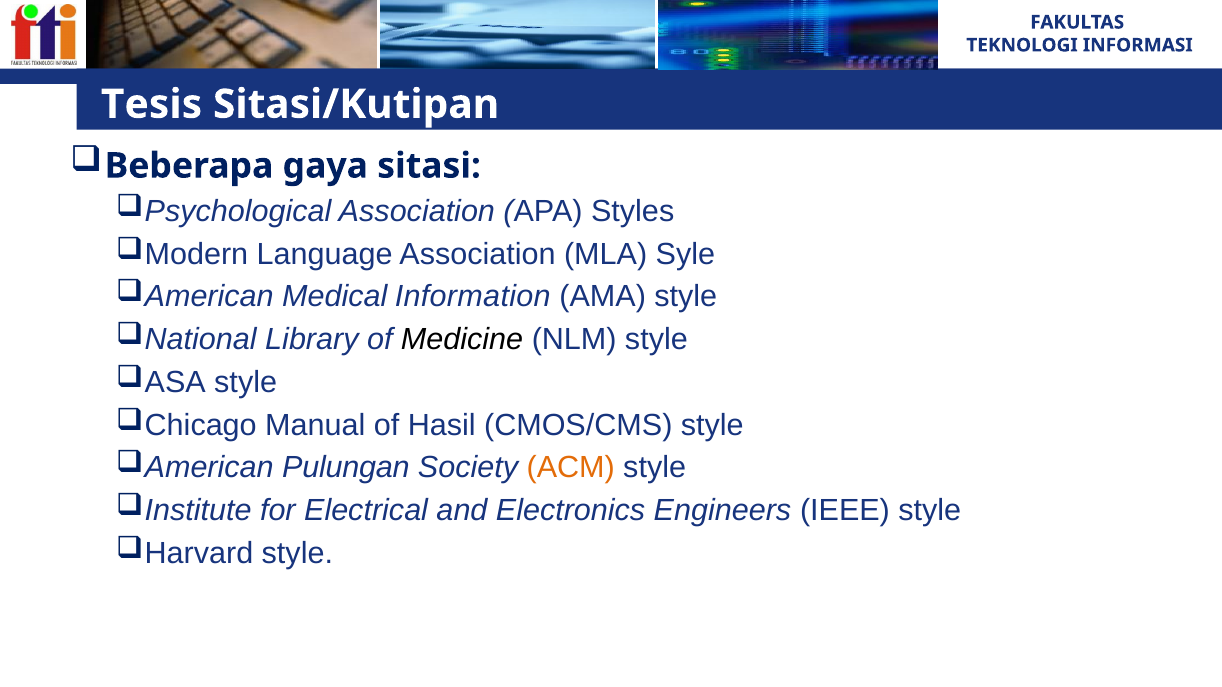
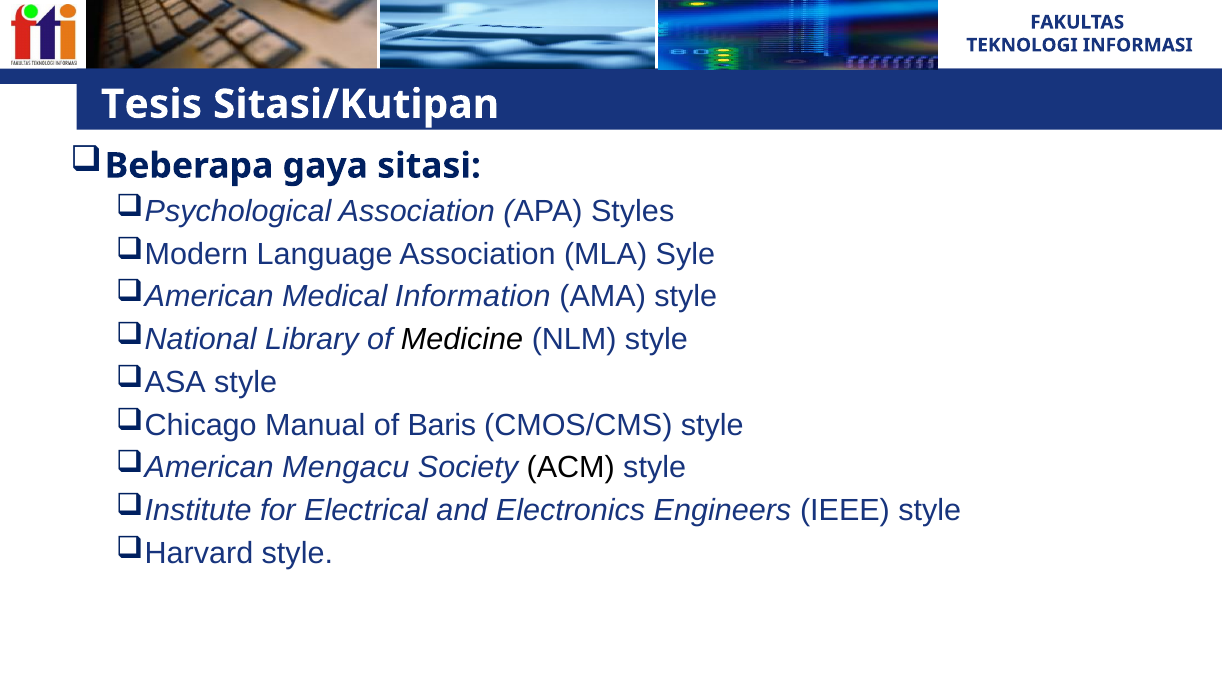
Hasil: Hasil -> Baris
Pulungan: Pulungan -> Mengacu
ACM colour: orange -> black
